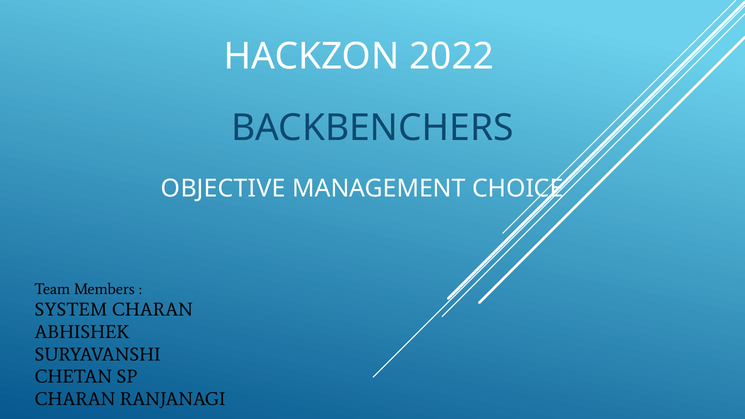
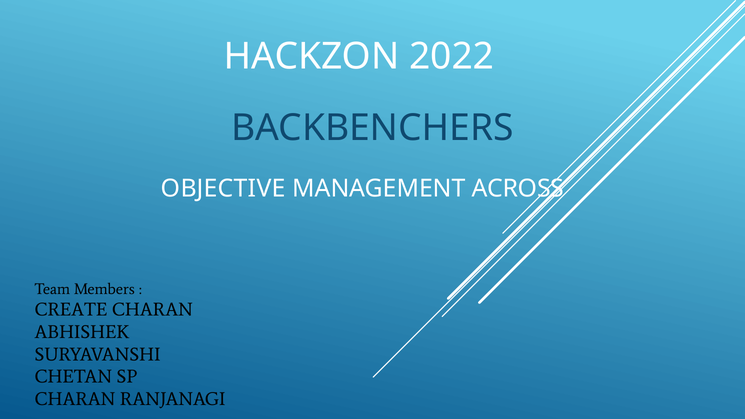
CHOICE: CHOICE -> ACROSS
SYSTEM: SYSTEM -> CREATE
